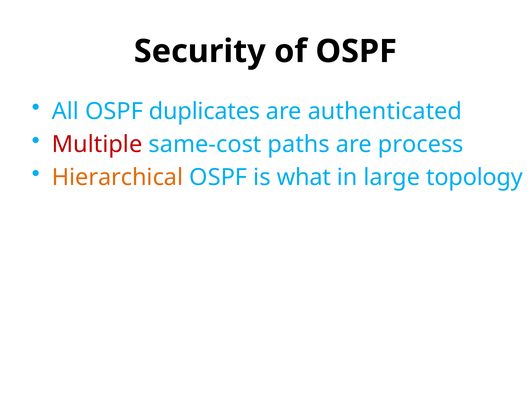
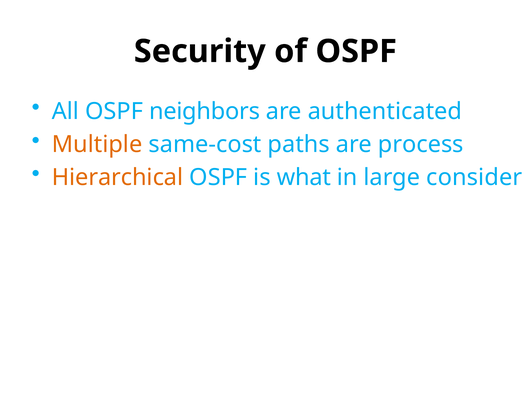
duplicates: duplicates -> neighbors
Multiple colour: red -> orange
topology: topology -> consider
